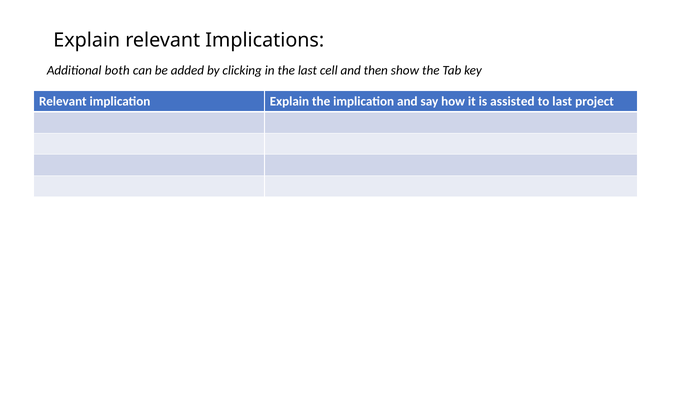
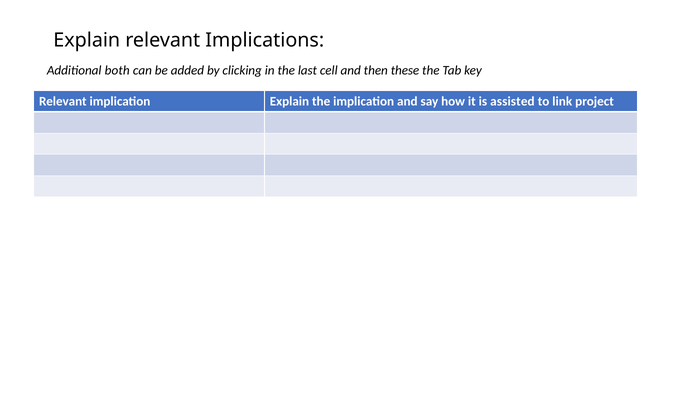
show: show -> these
to last: last -> link
